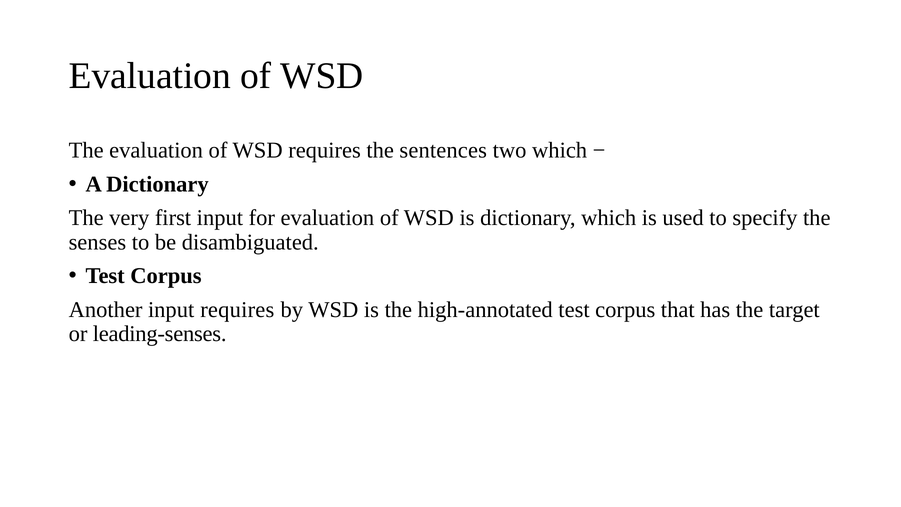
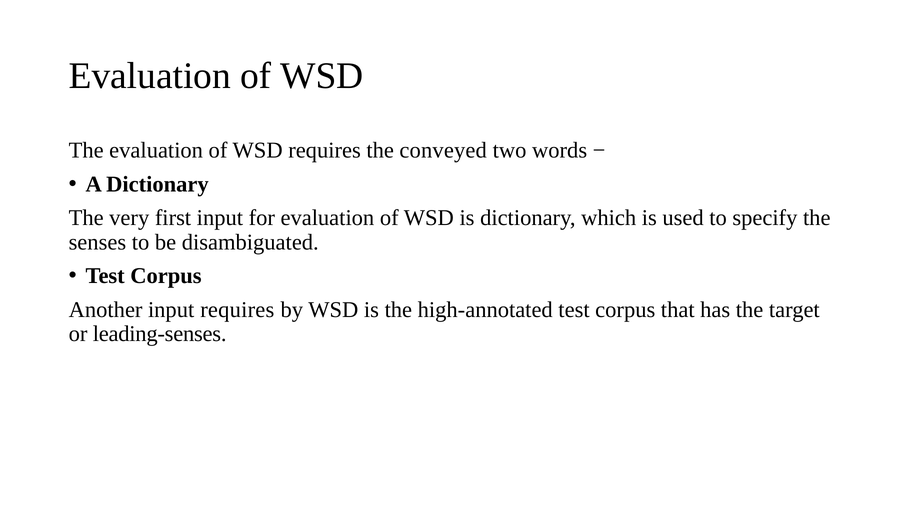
sentences: sentences -> conveyed
two which: which -> words
